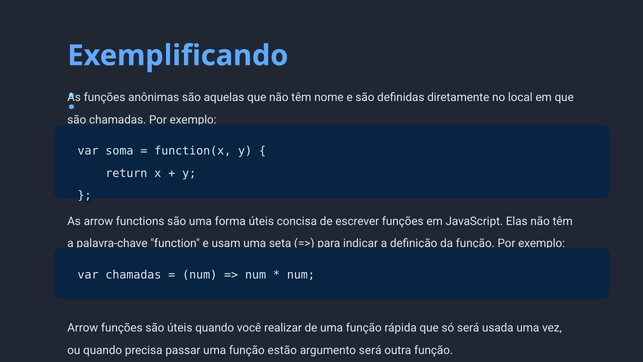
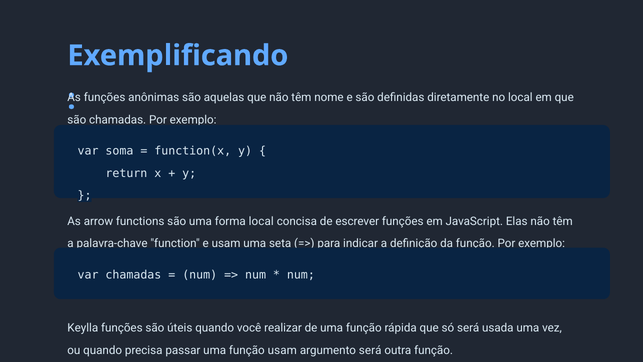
forma úteis: úteis -> local
Arrow at (83, 328): Arrow -> Keylla
função estão: estão -> usam
